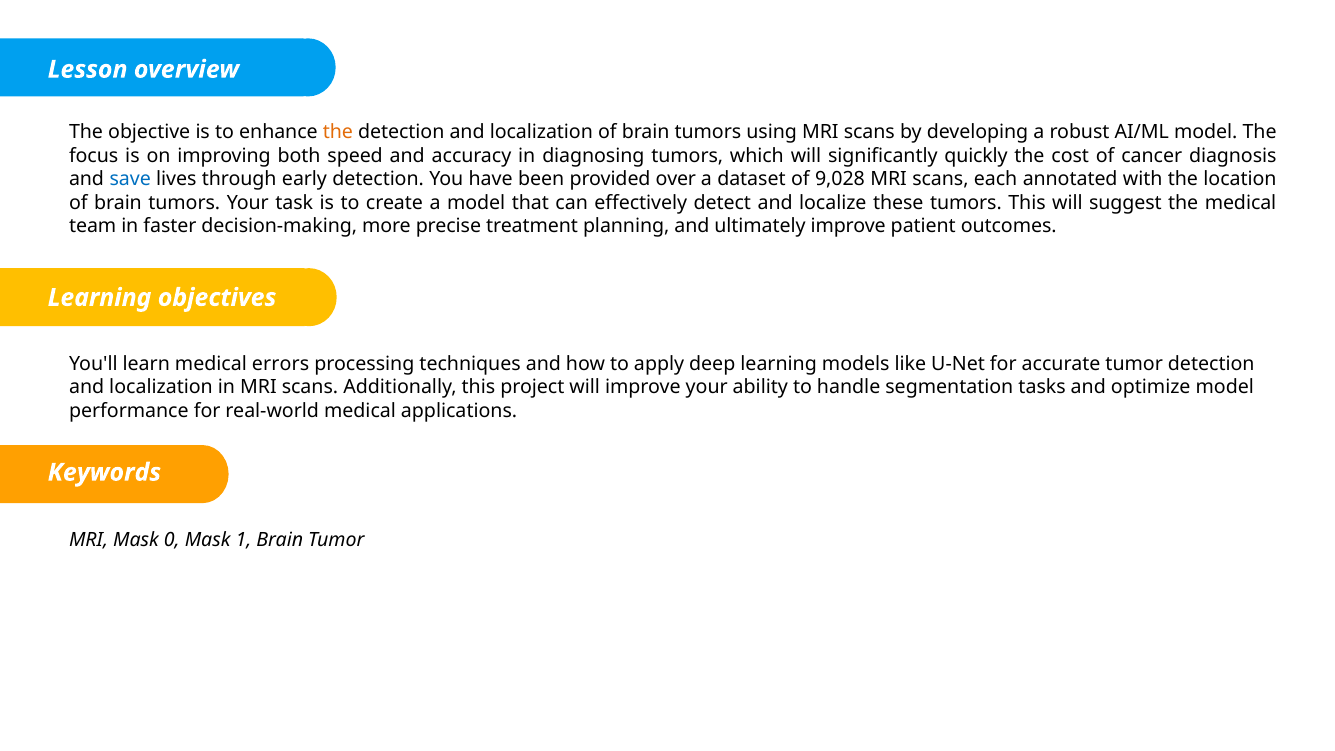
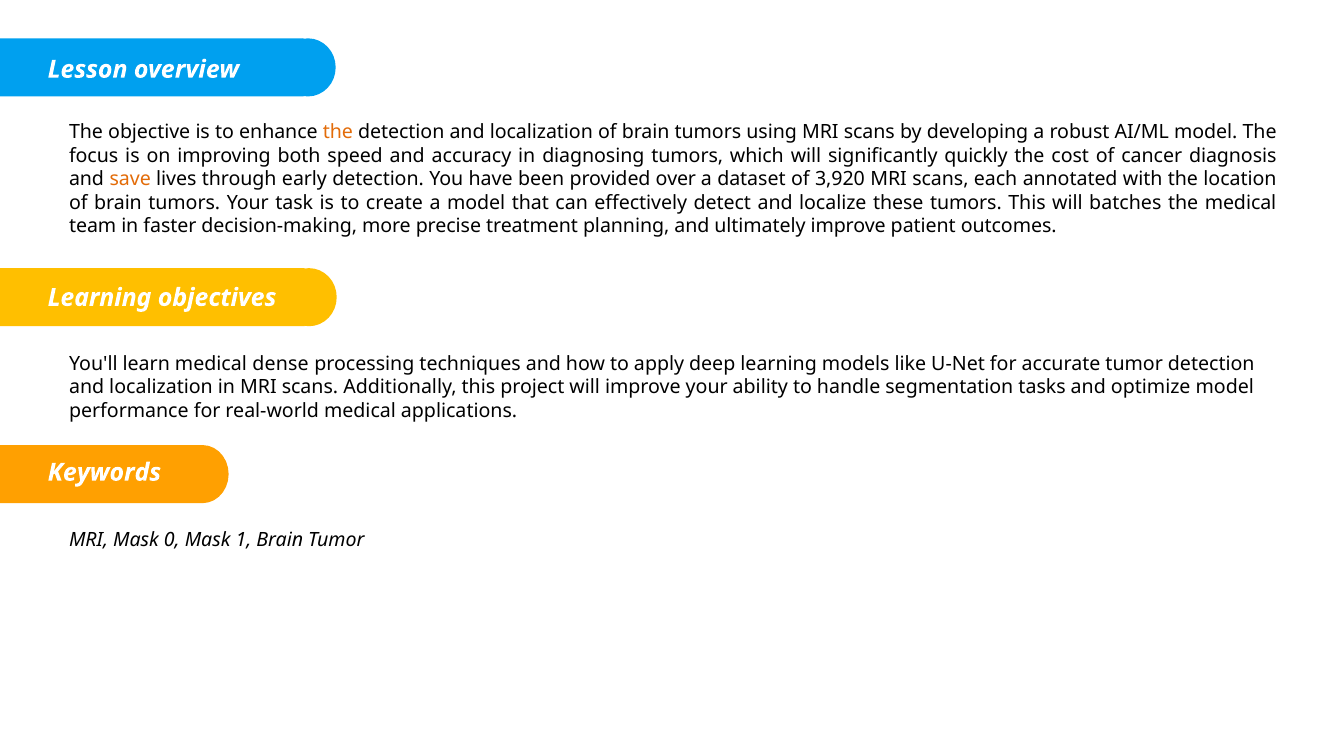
save colour: blue -> orange
9,028: 9,028 -> 3,920
suggest: suggest -> batches
errors: errors -> dense
